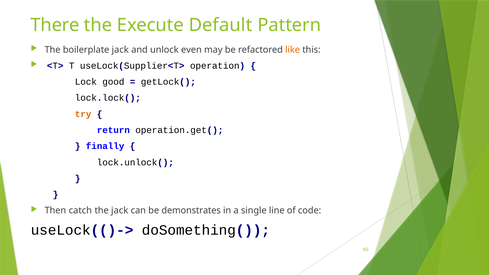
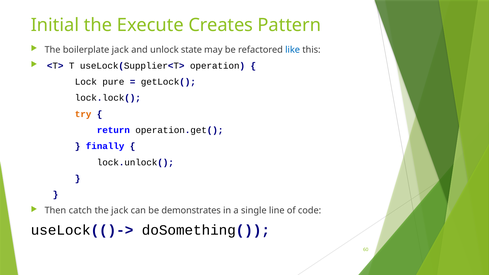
There: There -> Initial
Default: Default -> Creates
even: even -> state
like colour: orange -> blue
good: good -> pure
